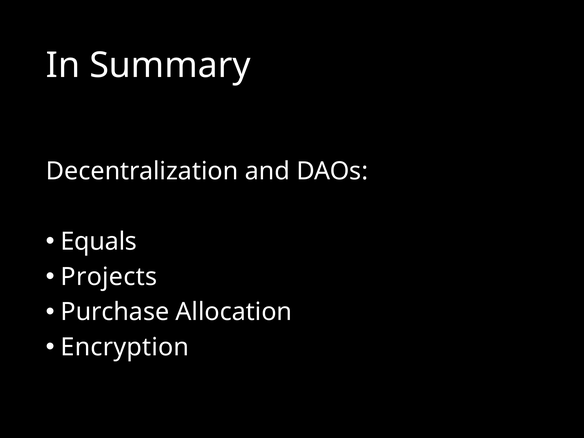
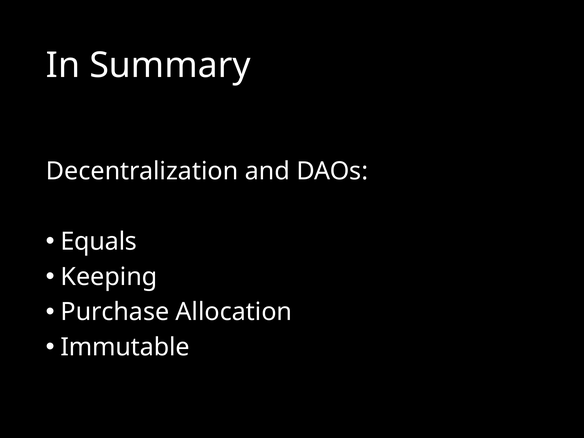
Projects: Projects -> Keeping
Encryption: Encryption -> Immutable
